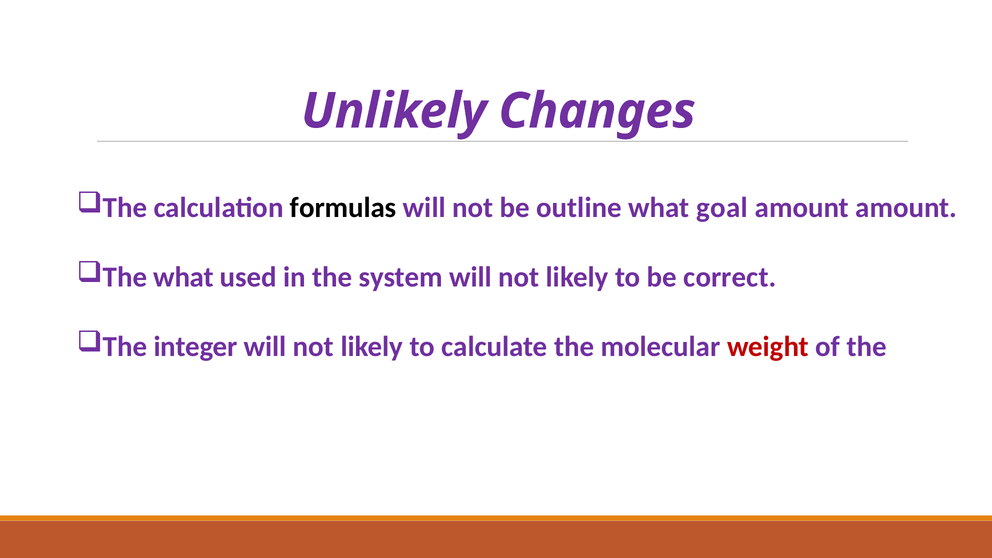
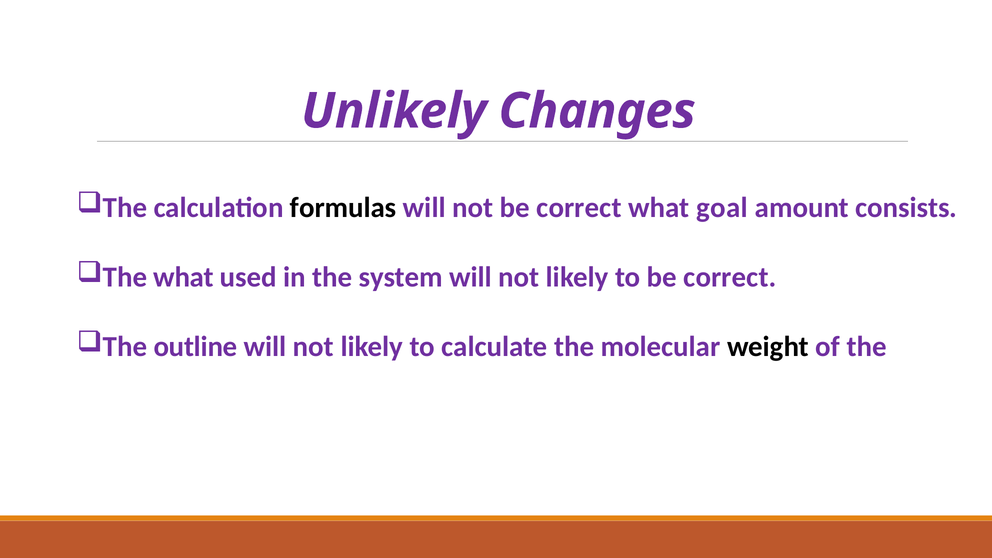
not be outline: outline -> correct
amount amount: amount -> consists
integer: integer -> outline
weight colour: red -> black
